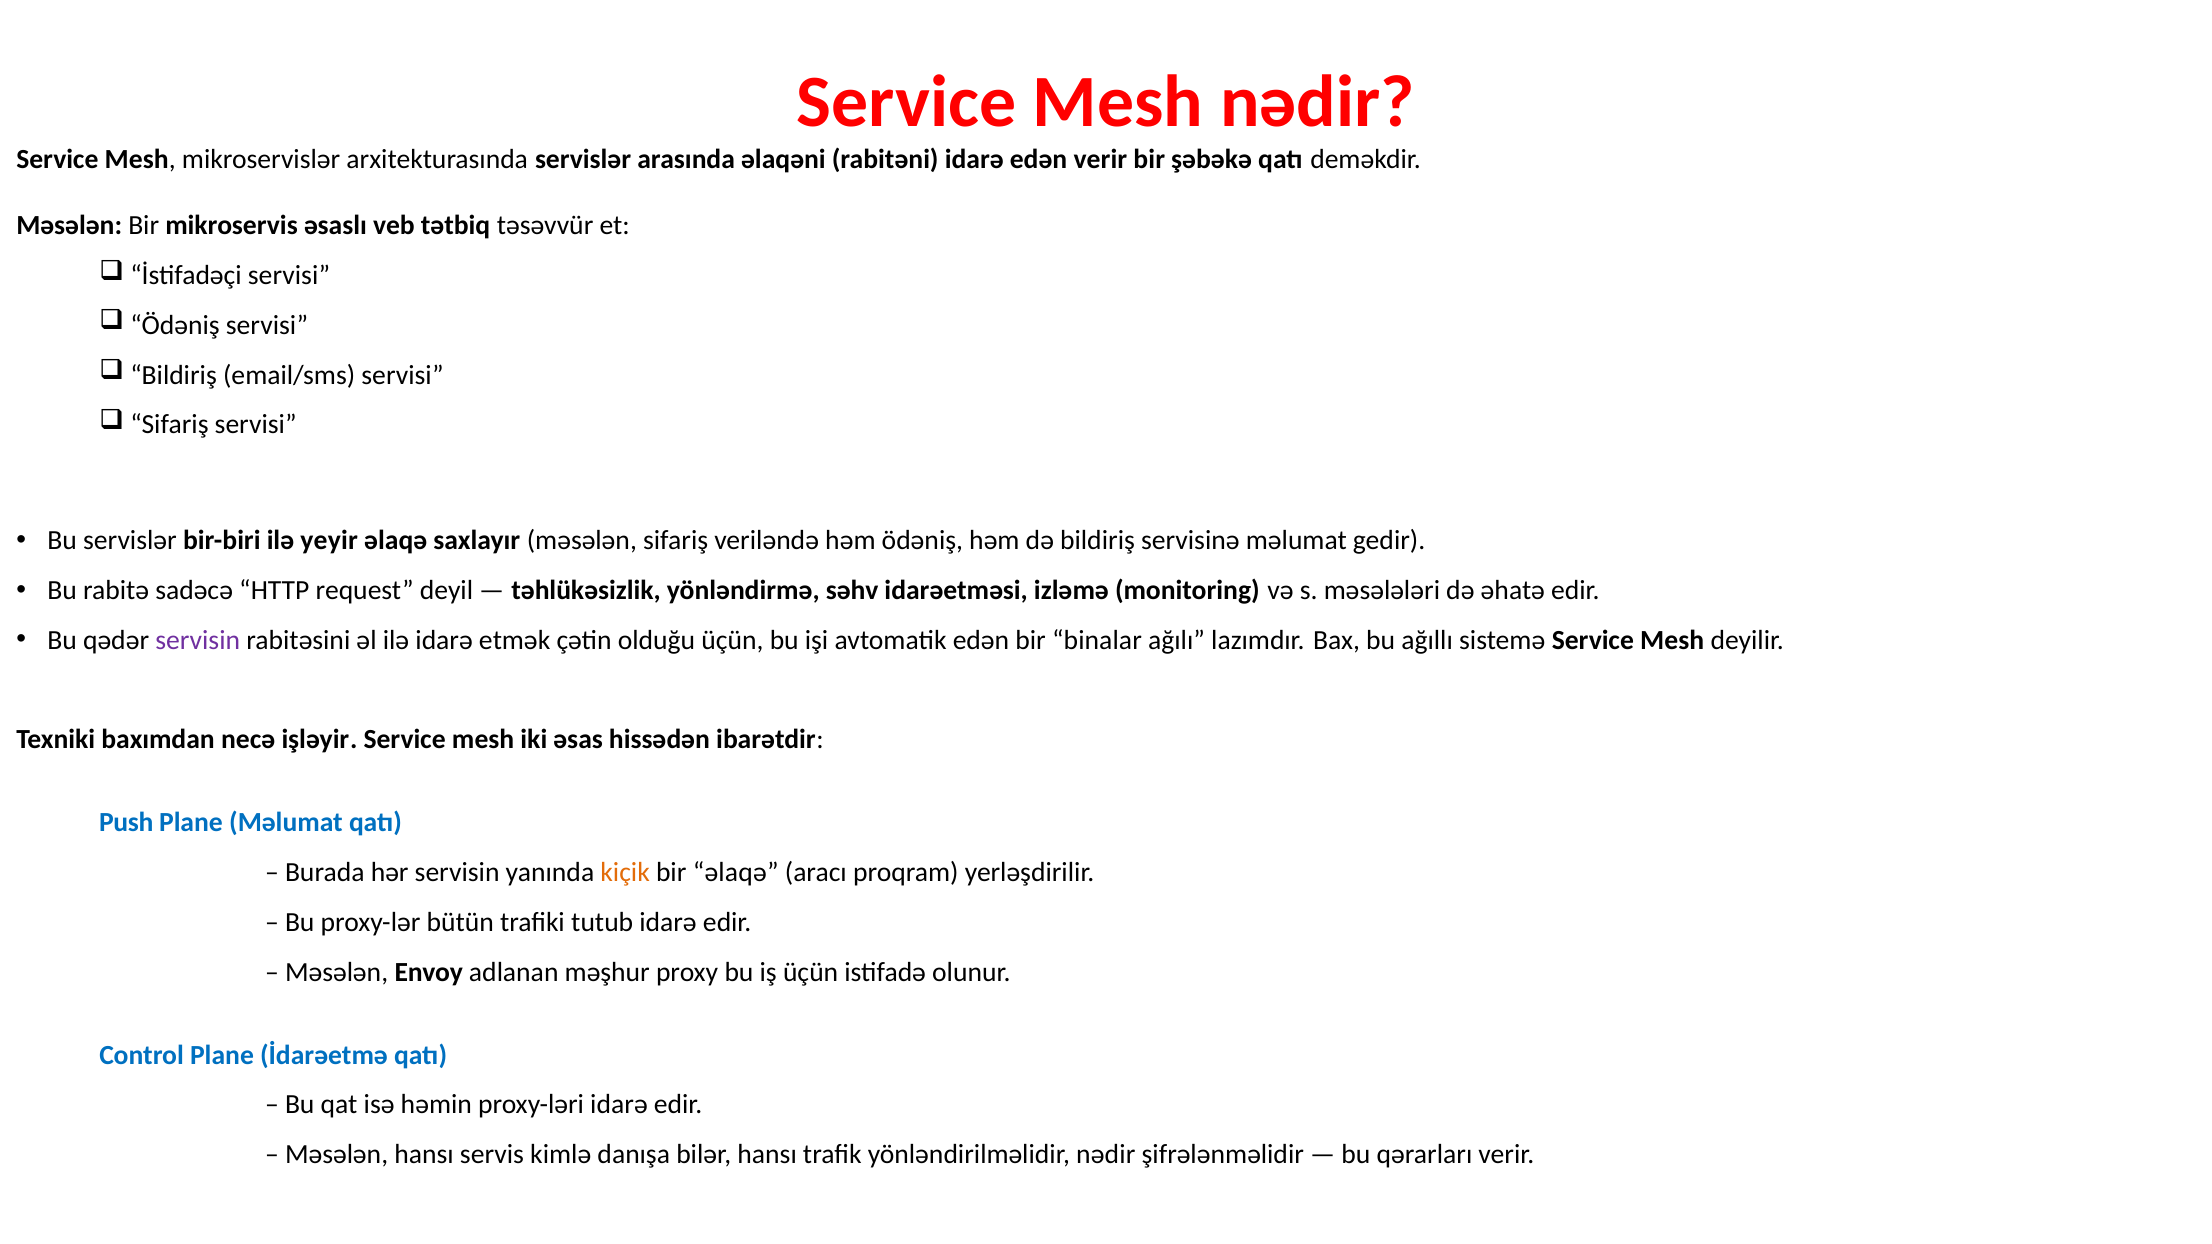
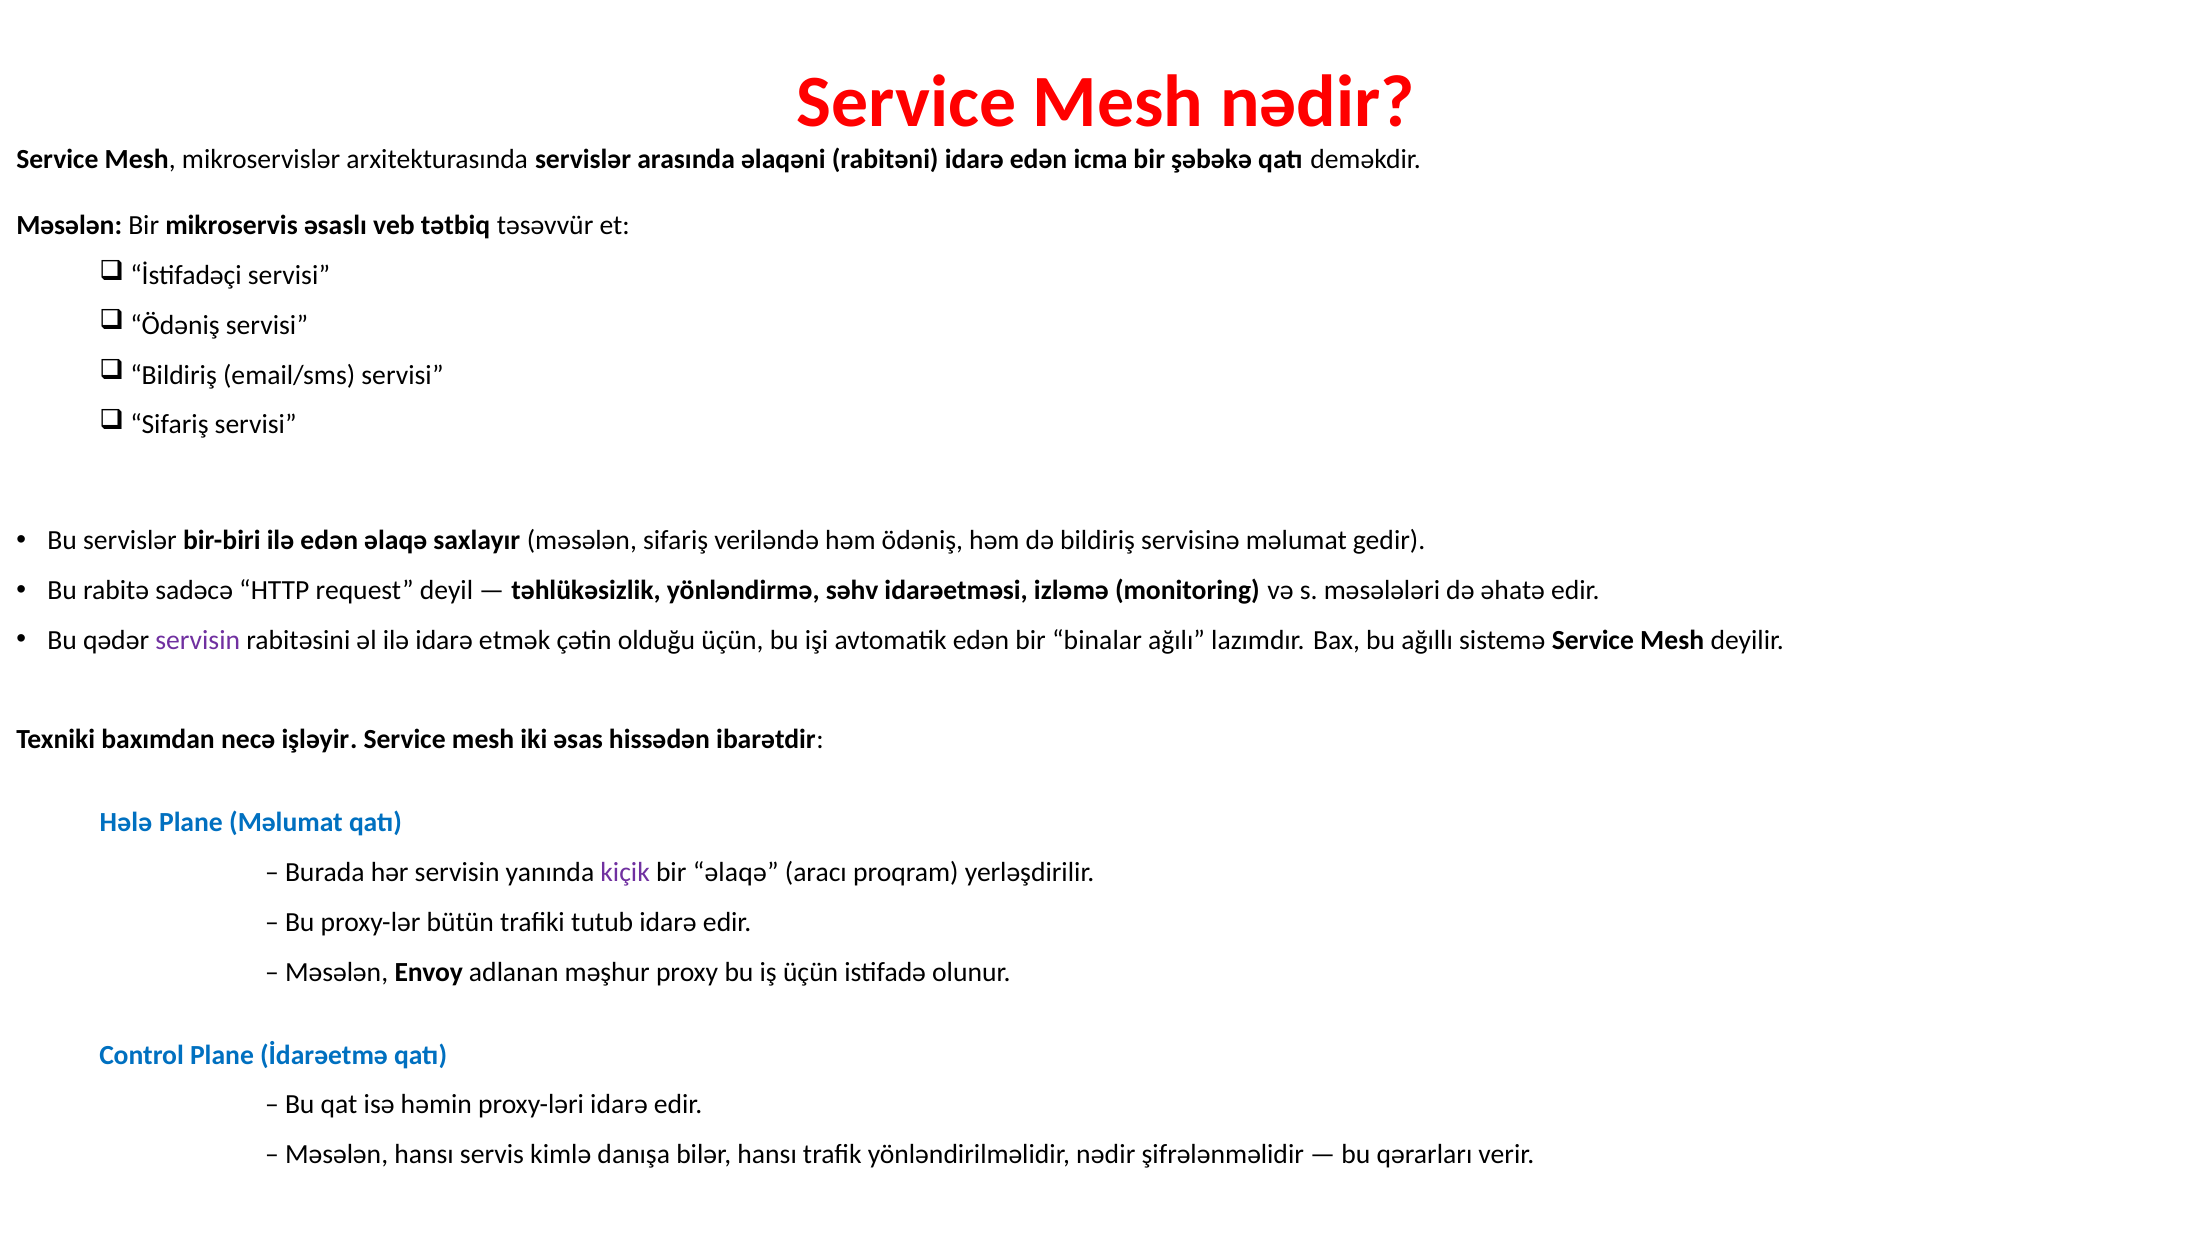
edən verir: verir -> icma
ilə yeyir: yeyir -> edən
Push: Push -> Hələ
kiçik colour: orange -> purple
